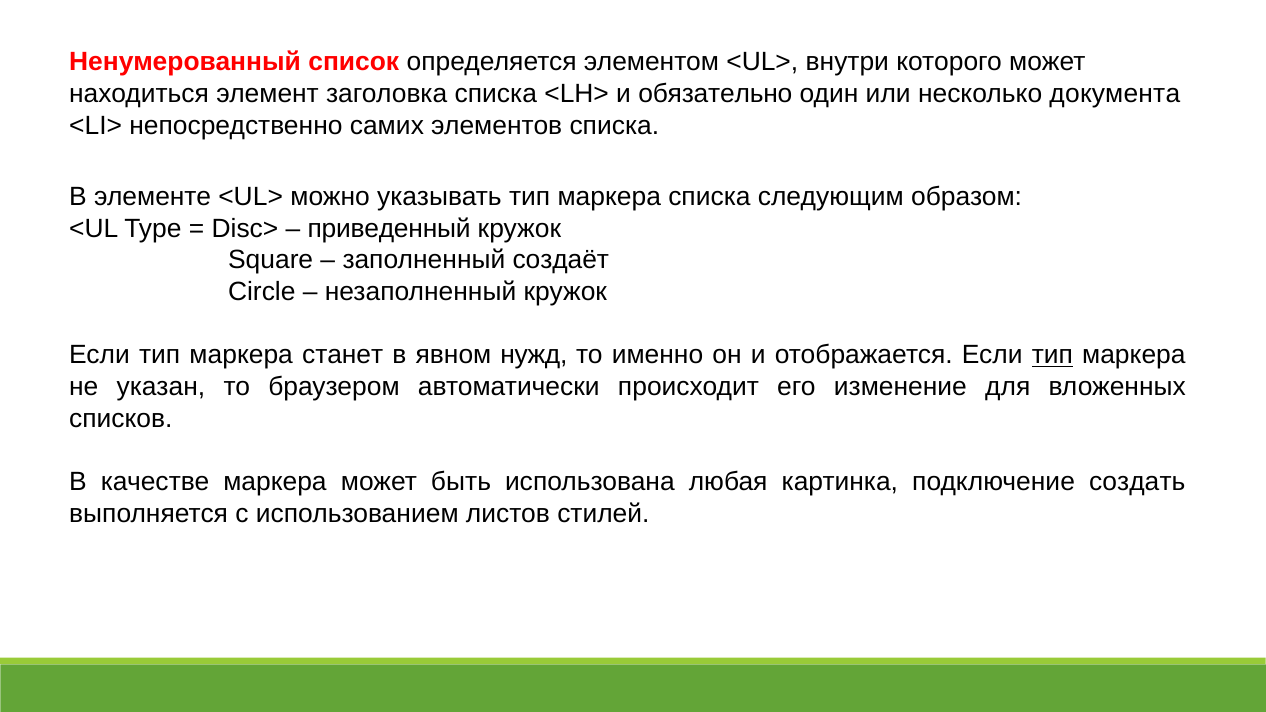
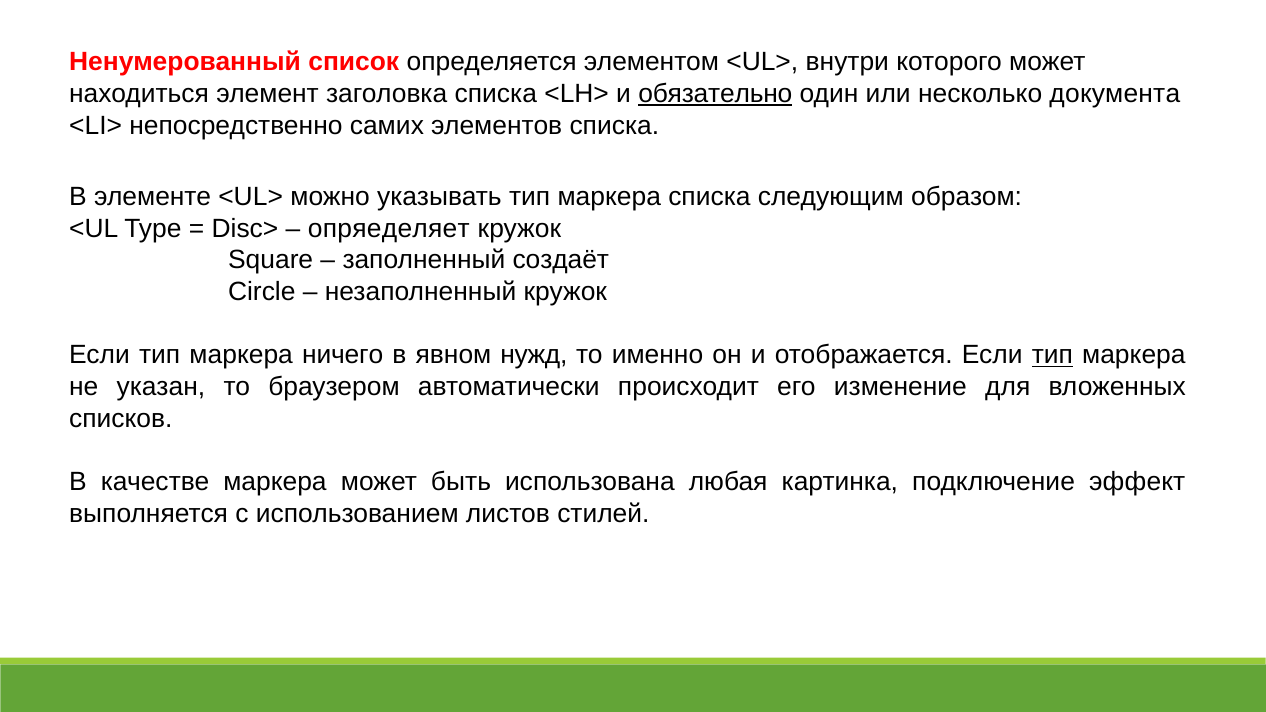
обязательно underline: none -> present
приведенный: приведенный -> опряеделяет
станет: станет -> ничего
создать: создать -> эффект
